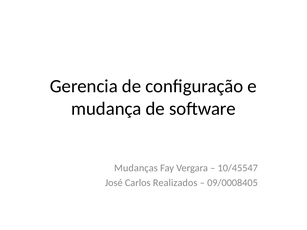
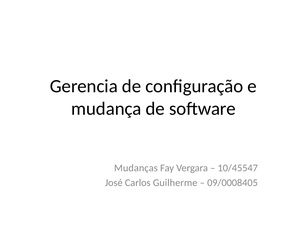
Realizados: Realizados -> Guilherme
